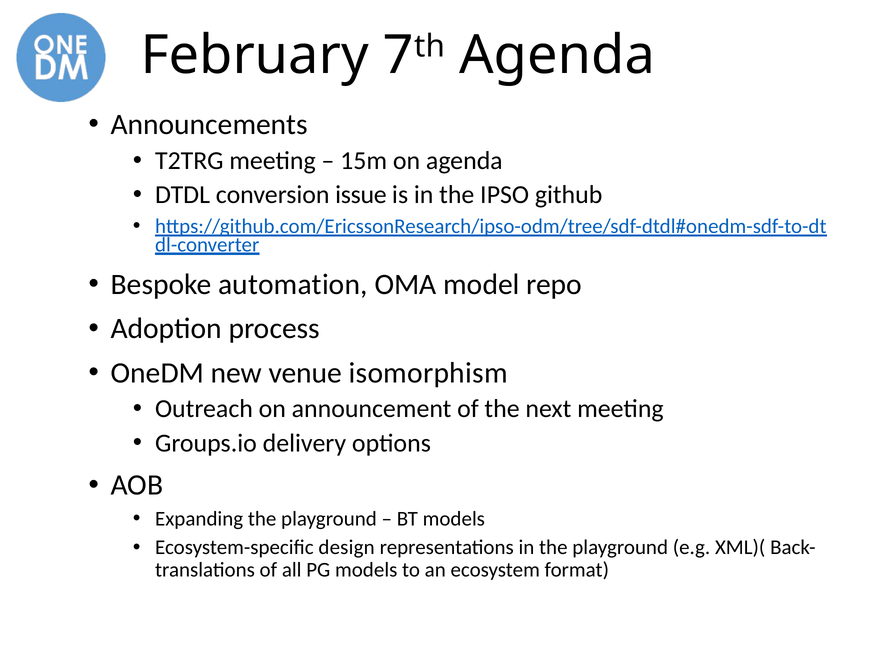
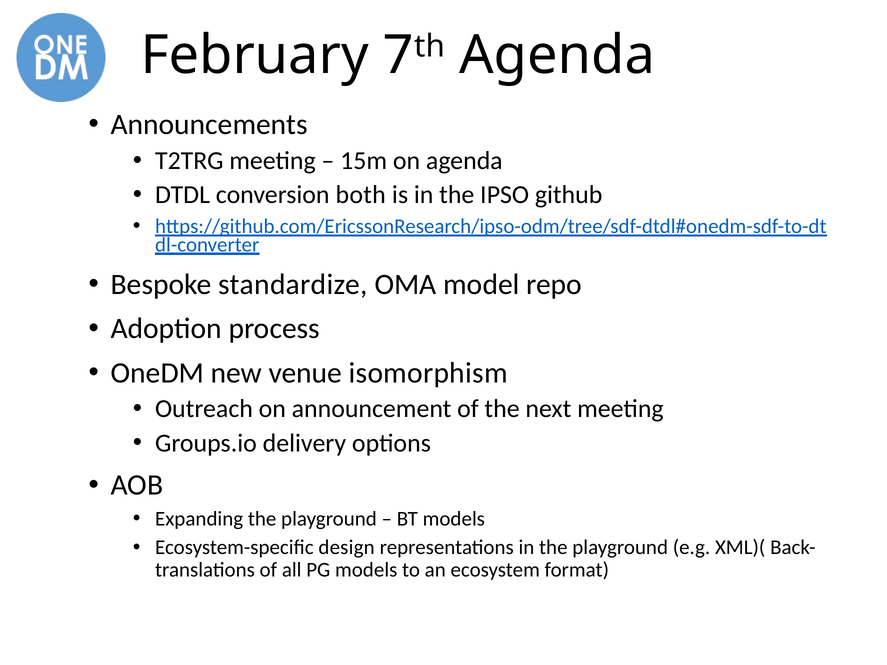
issue: issue -> both
automation: automation -> standardize
